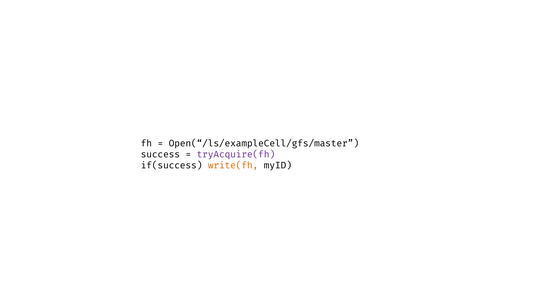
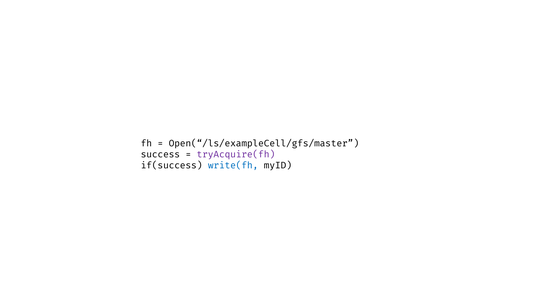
write(fh colour: orange -> blue
